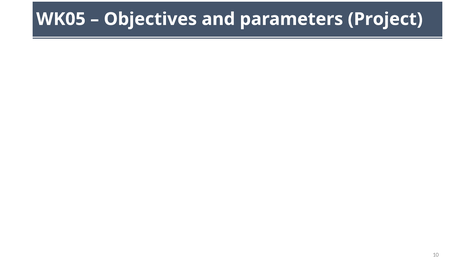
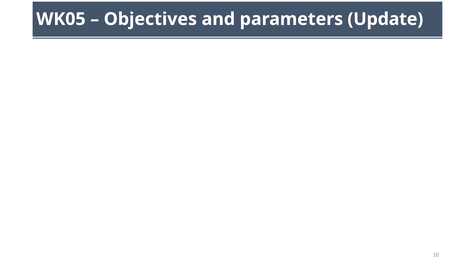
Project: Project -> Update
